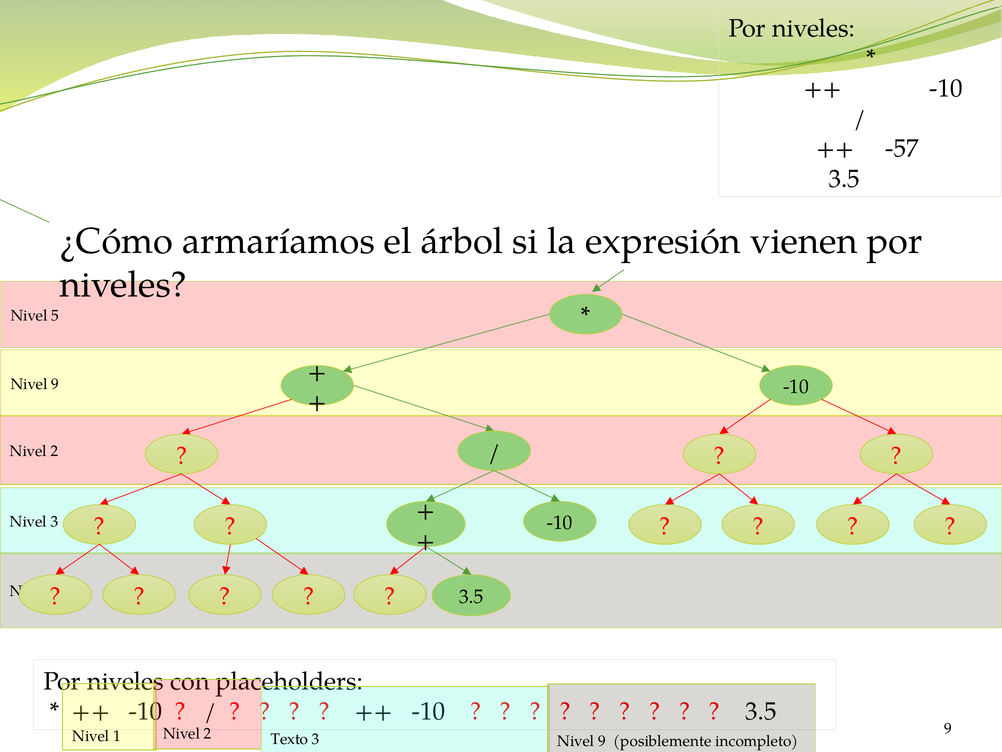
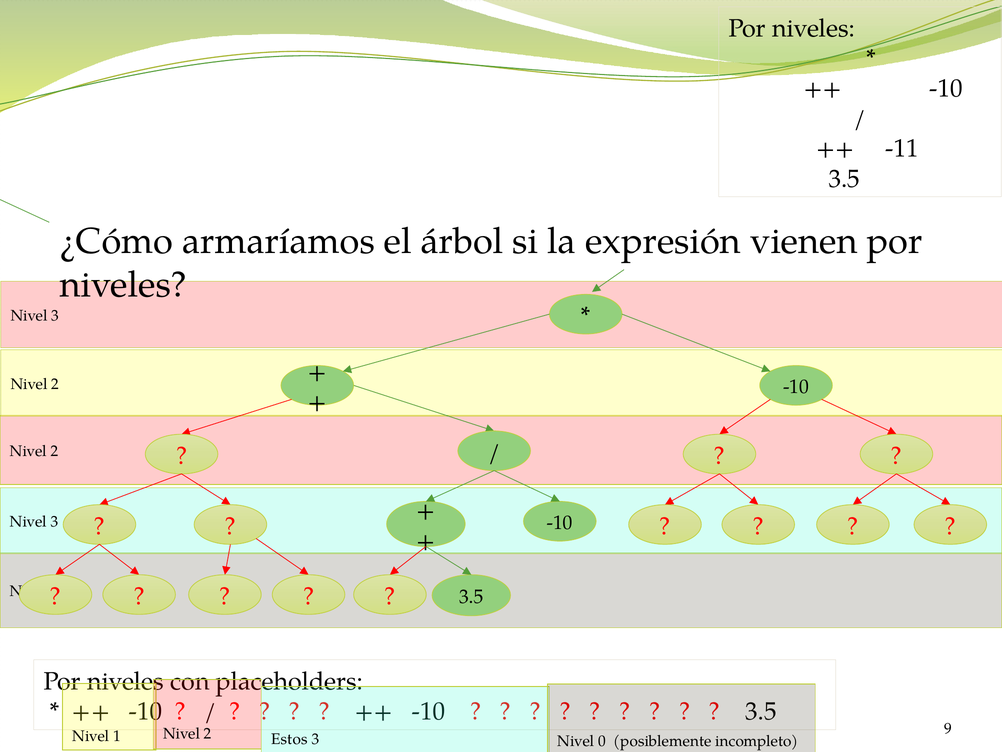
-57: -57 -> -11
5 at (55, 315): 5 -> 3
9 at (55, 384): 9 -> 2
Texto: Texto -> Estos
3 Nivel 9: 9 -> 0
